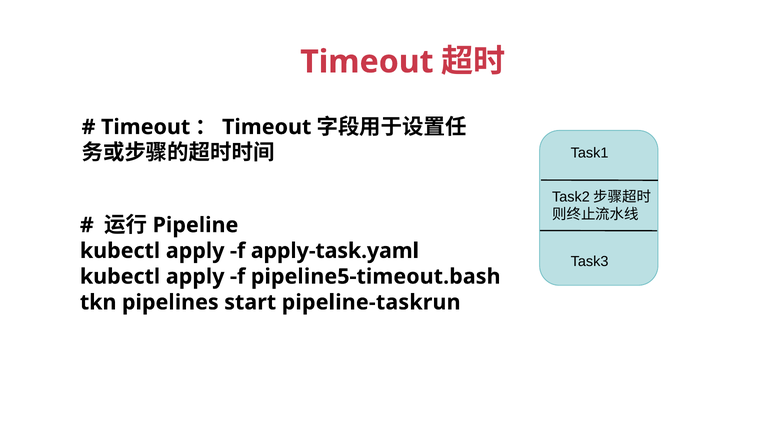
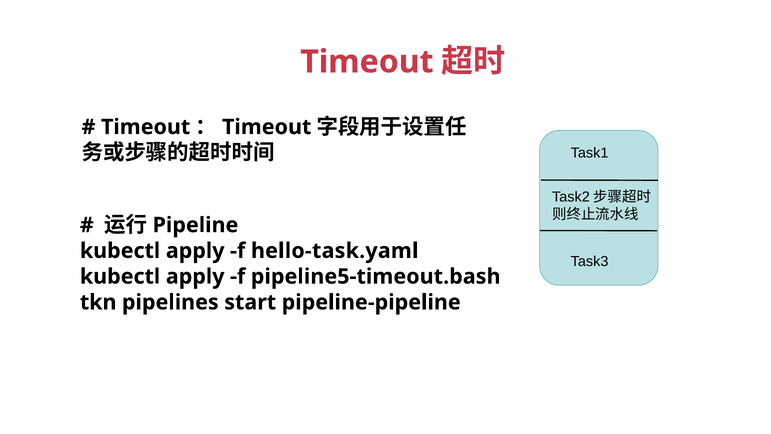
apply-task.yaml: apply-task.yaml -> hello-task.yaml
pipeline-taskrun: pipeline-taskrun -> pipeline-pipeline
